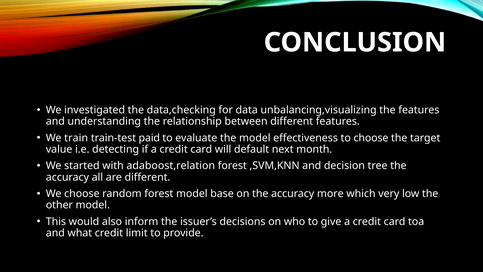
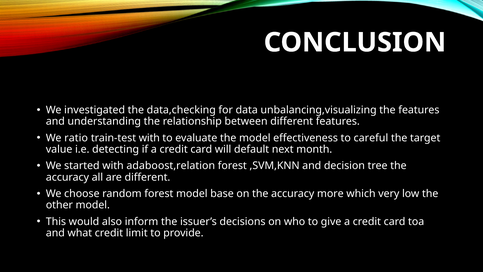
train: train -> ratio
train-test paid: paid -> with
to choose: choose -> careful
